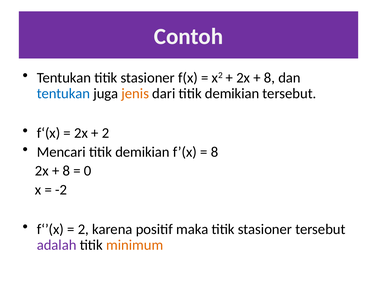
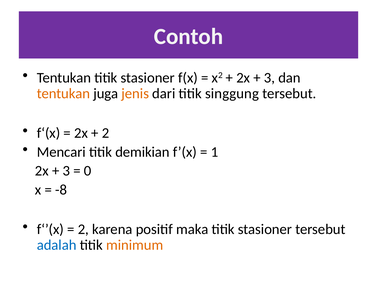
8 at (269, 78): 8 -> 3
tentukan at (63, 94) colour: blue -> orange
dari titik demikian: demikian -> singgung
8 at (214, 152): 8 -> 1
8 at (66, 171): 8 -> 3
-2: -2 -> -8
adalah colour: purple -> blue
